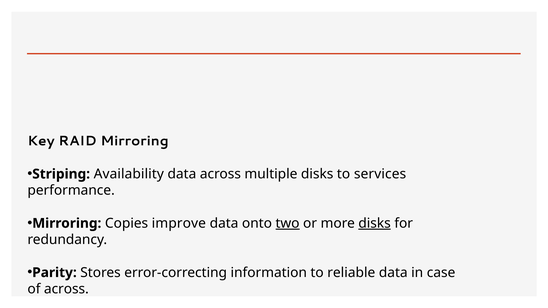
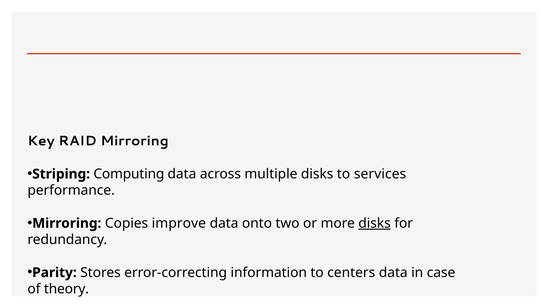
Availability: Availability -> Computing
two underline: present -> none
reliable: reliable -> centers
of across: across -> theory
